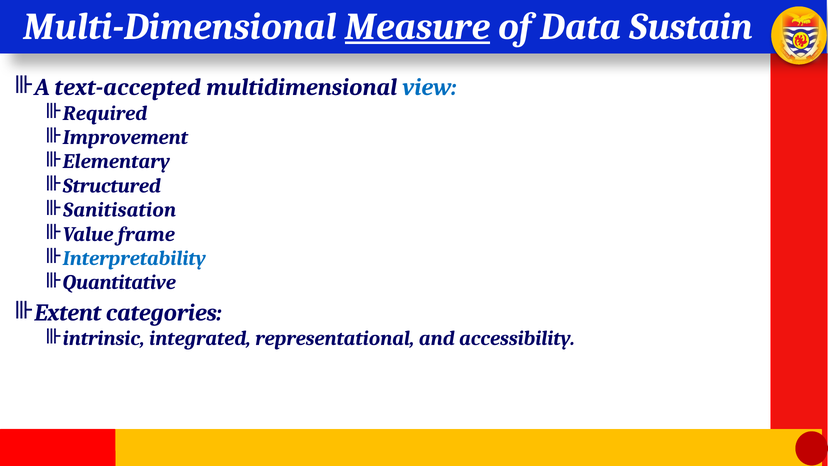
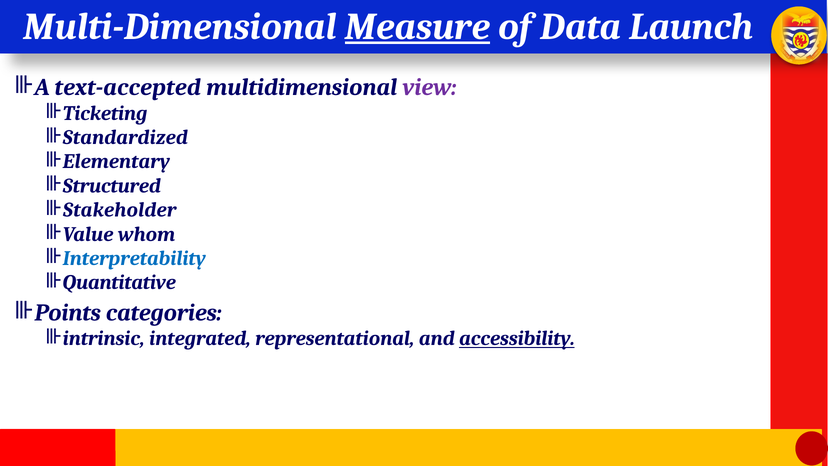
Sustain: Sustain -> Launch
view colour: blue -> purple
Required: Required -> Ticketing
Improvement: Improvement -> Standardized
Sanitisation: Sanitisation -> Stakeholder
frame: frame -> whom
Extent: Extent -> Points
accessibility underline: none -> present
